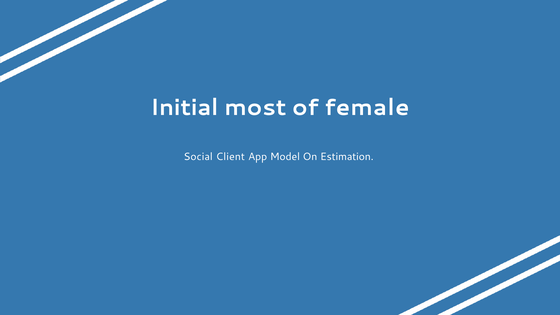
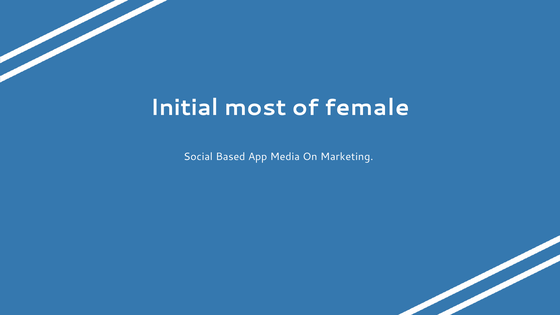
Client: Client -> Based
Model: Model -> Media
Estimation: Estimation -> Marketing
